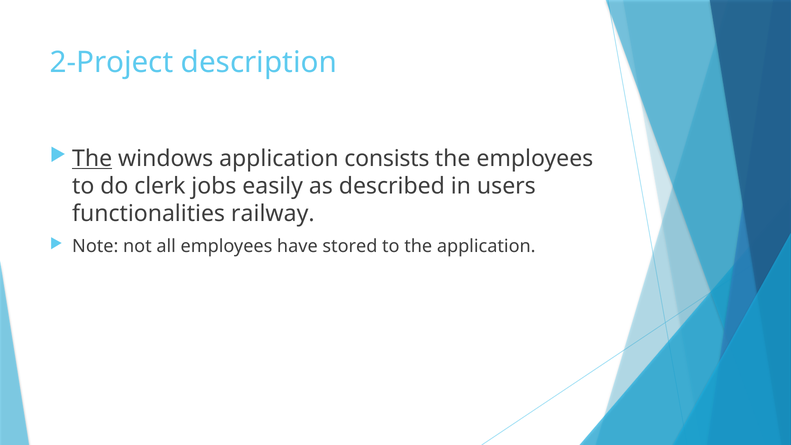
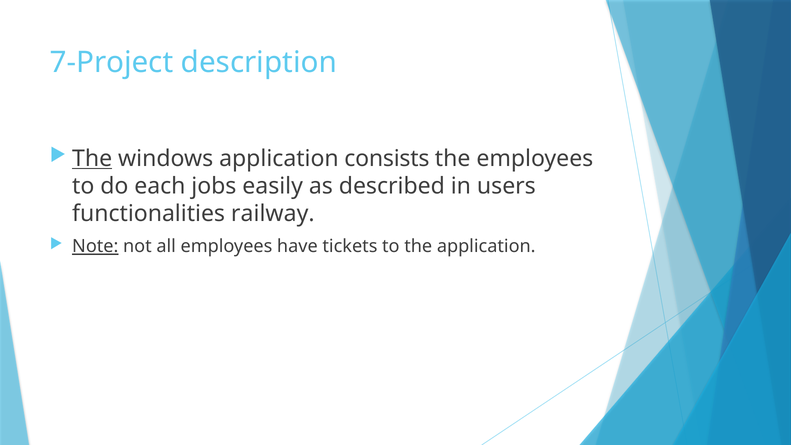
2-Project: 2-Project -> 7-Project
clerk: clerk -> each
Note underline: none -> present
stored: stored -> tickets
